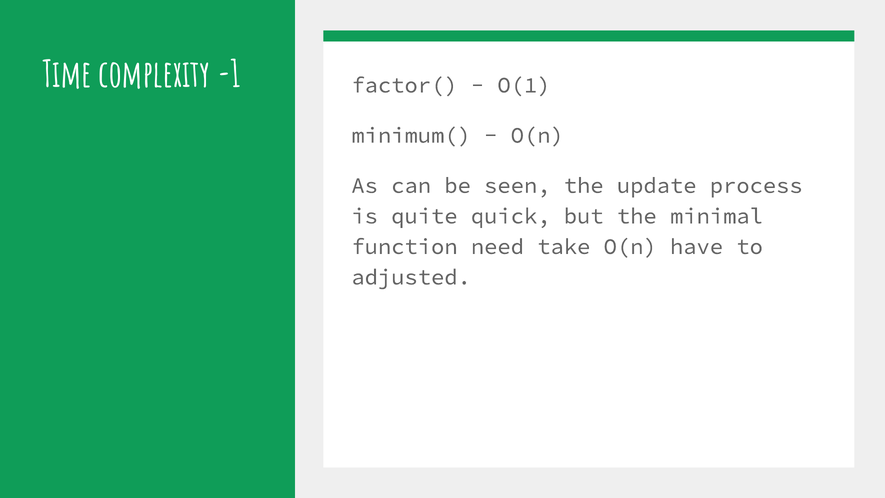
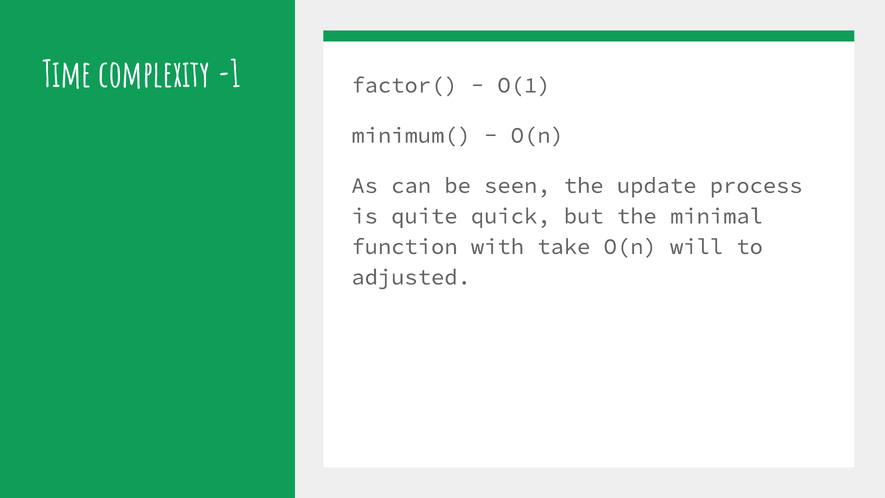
need: need -> with
have: have -> will
